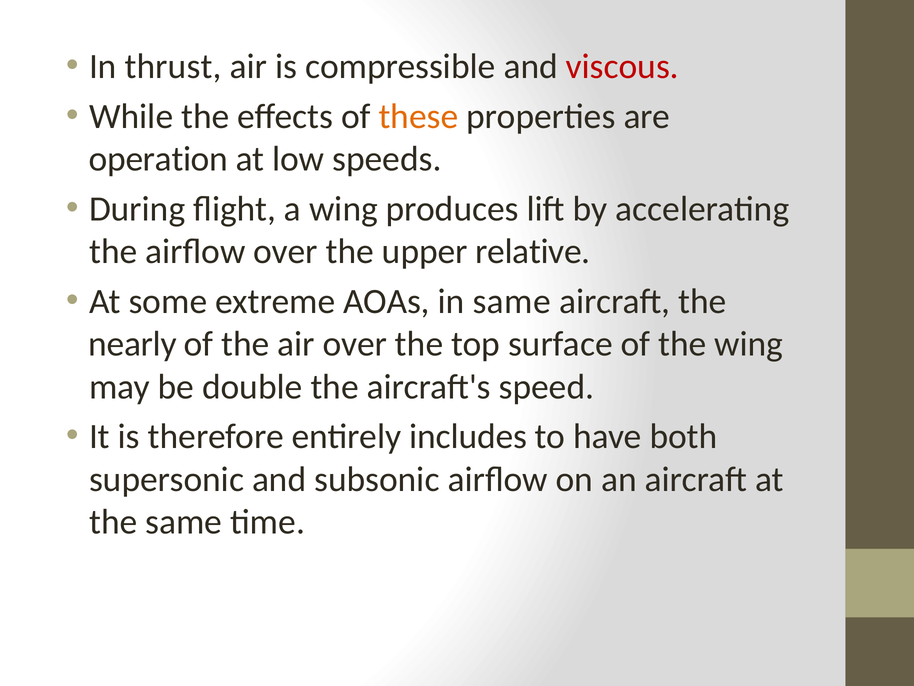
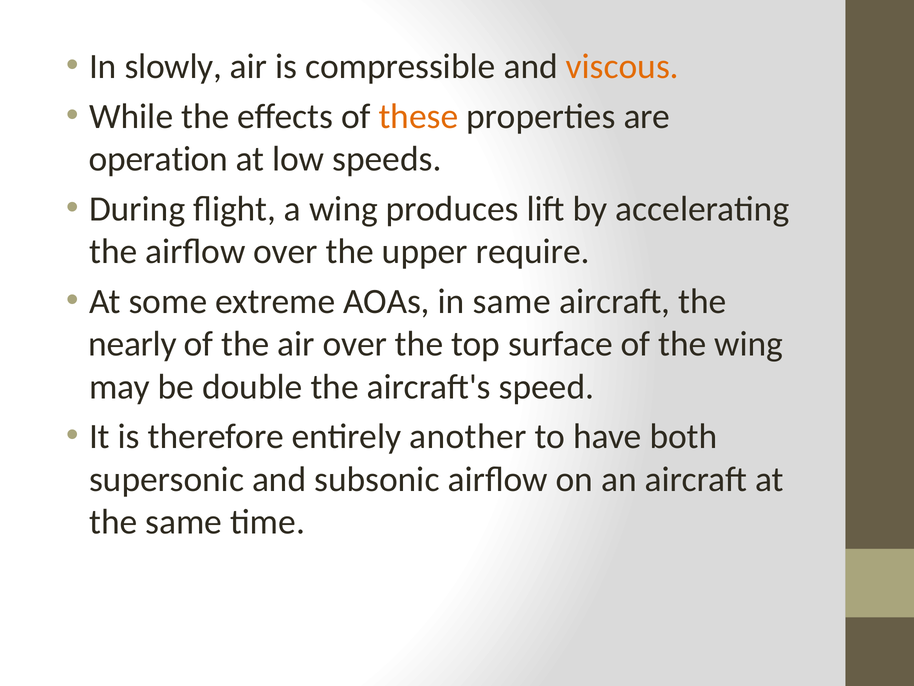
thrust: thrust -> slowly
viscous colour: red -> orange
relative: relative -> require
includes: includes -> another
